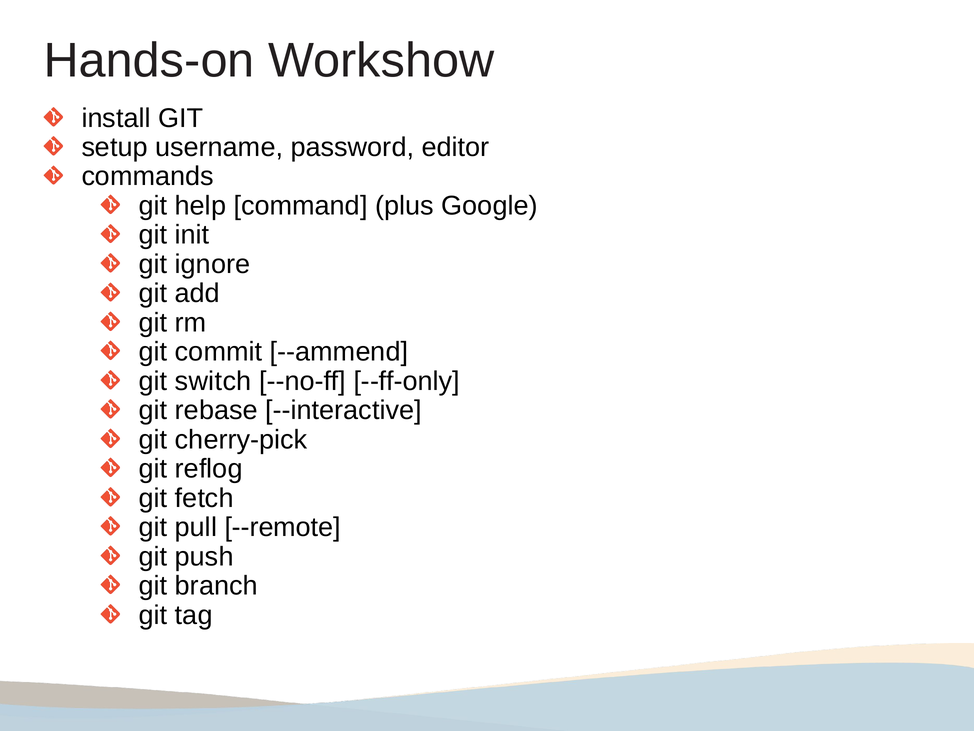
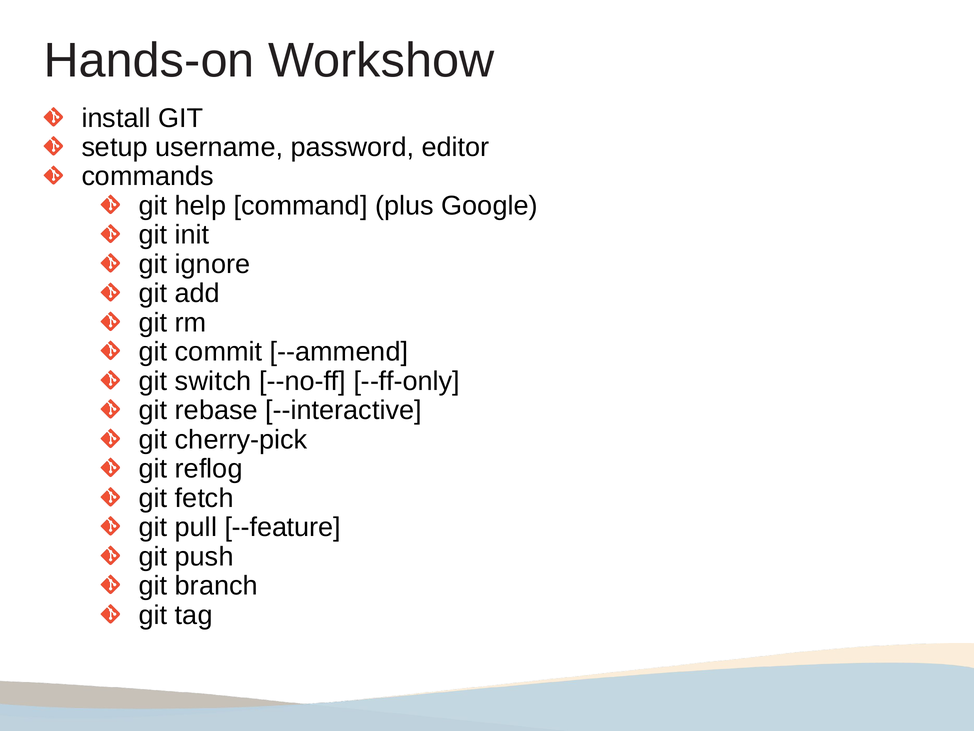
--remote: --remote -> --feature
